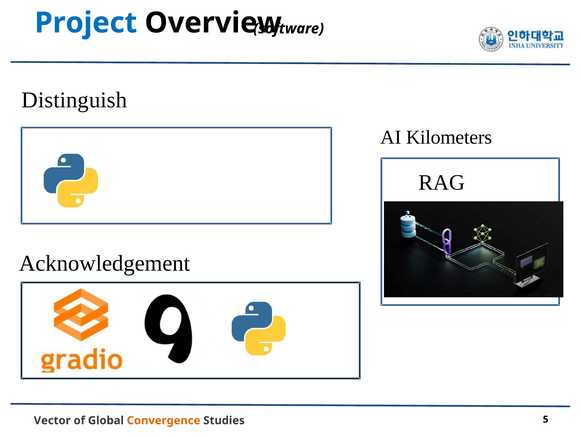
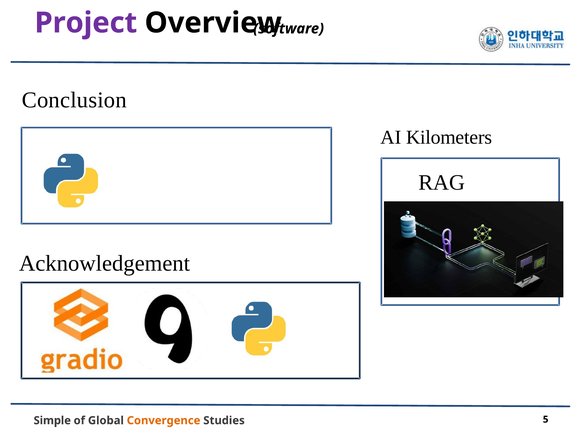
Project colour: blue -> purple
Distinguish: Distinguish -> Conclusion
Vector: Vector -> Simple
